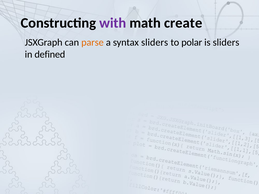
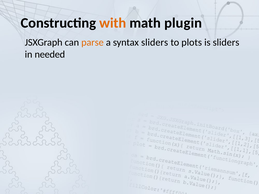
with colour: purple -> orange
create: create -> plugin
polar: polar -> plots
defined: defined -> needed
